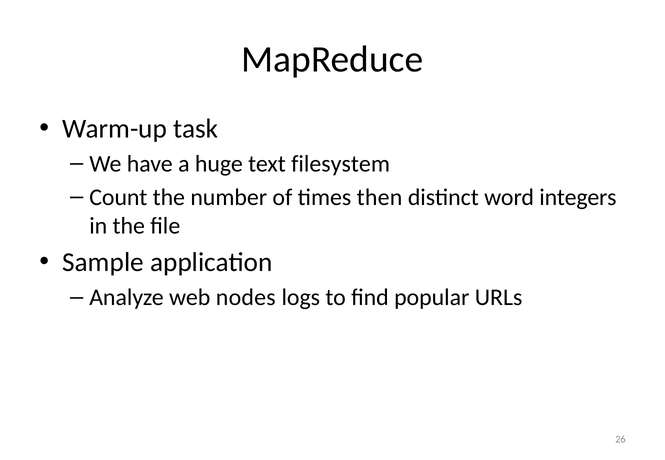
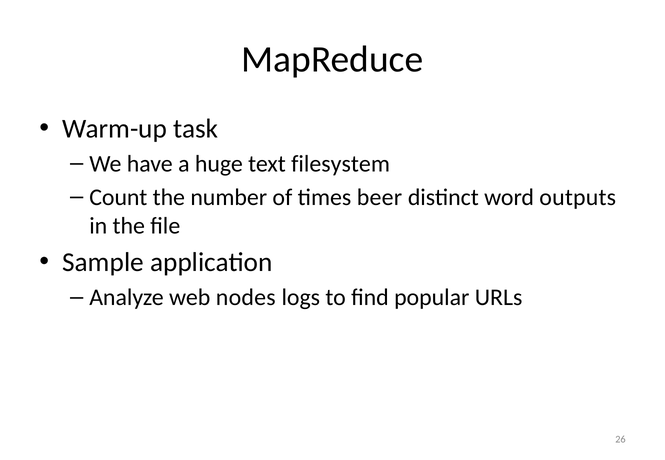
then: then -> beer
integers: integers -> outputs
